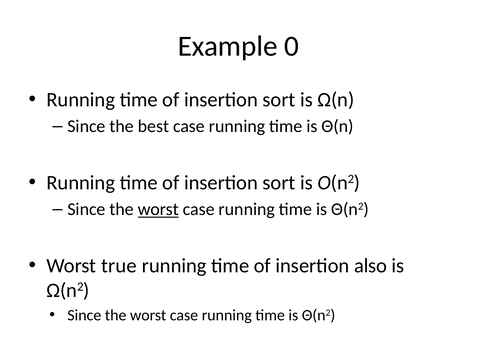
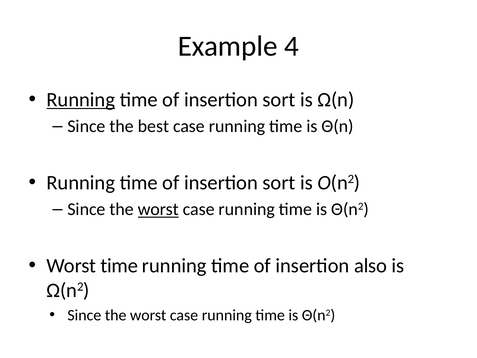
0: 0 -> 4
Running at (81, 100) underline: none -> present
Worst true: true -> time
